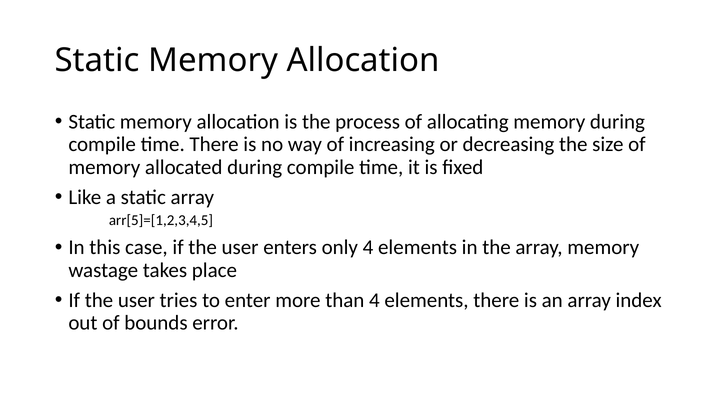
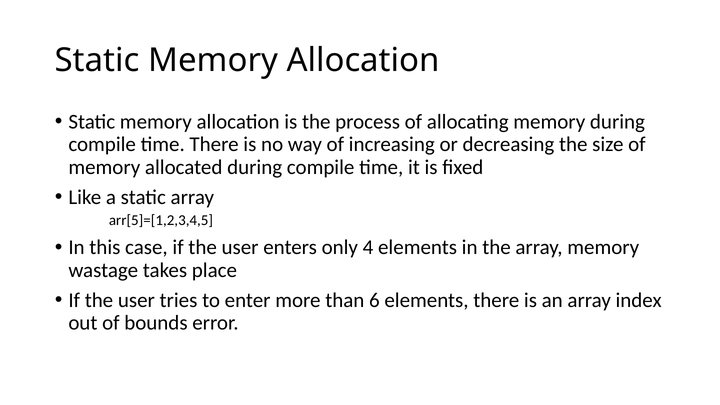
than 4: 4 -> 6
